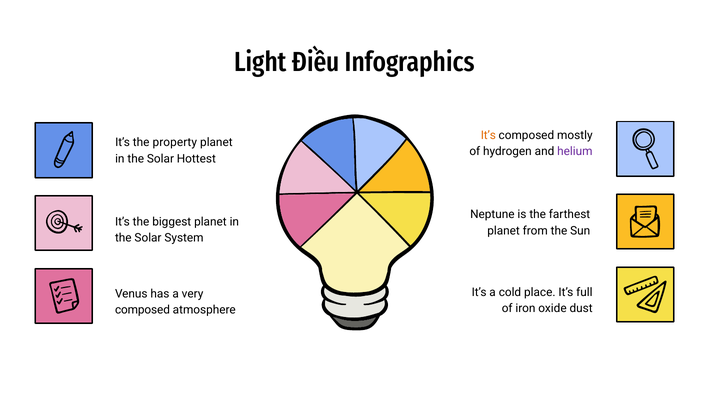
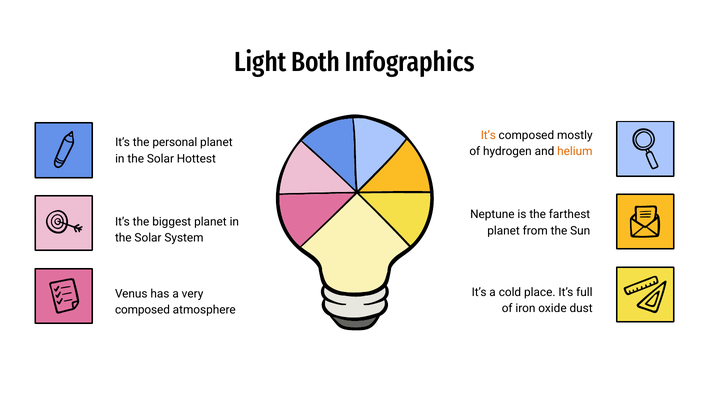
Điều: Điều -> Both
property: property -> personal
helium colour: purple -> orange
